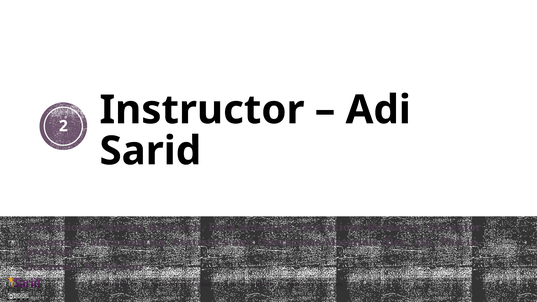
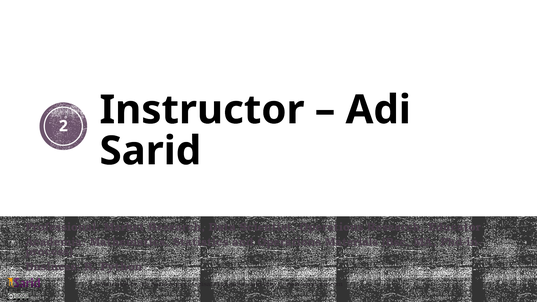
Scientist at (53, 267): Scientist -> Business
